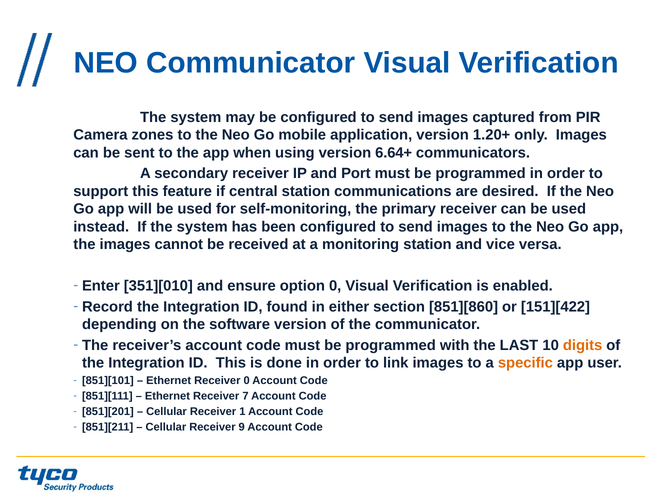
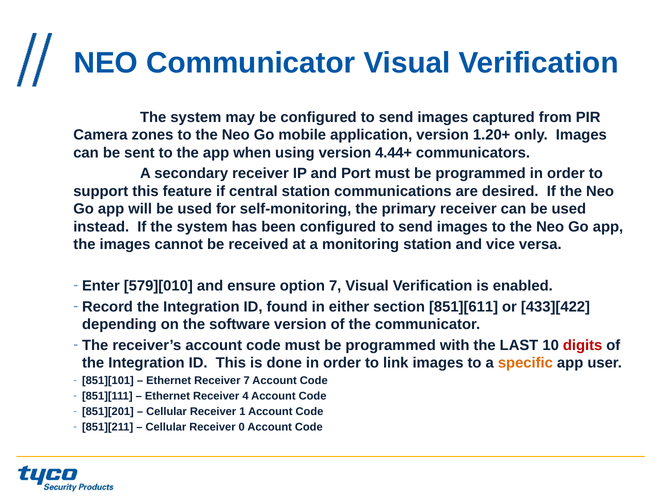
6.64+: 6.64+ -> 4.44+
351][010: 351][010 -> 579][010
option 0: 0 -> 7
851][860: 851][860 -> 851][611
151][422: 151][422 -> 433][422
digits colour: orange -> red
Receiver 0: 0 -> 7
7: 7 -> 4
9: 9 -> 0
